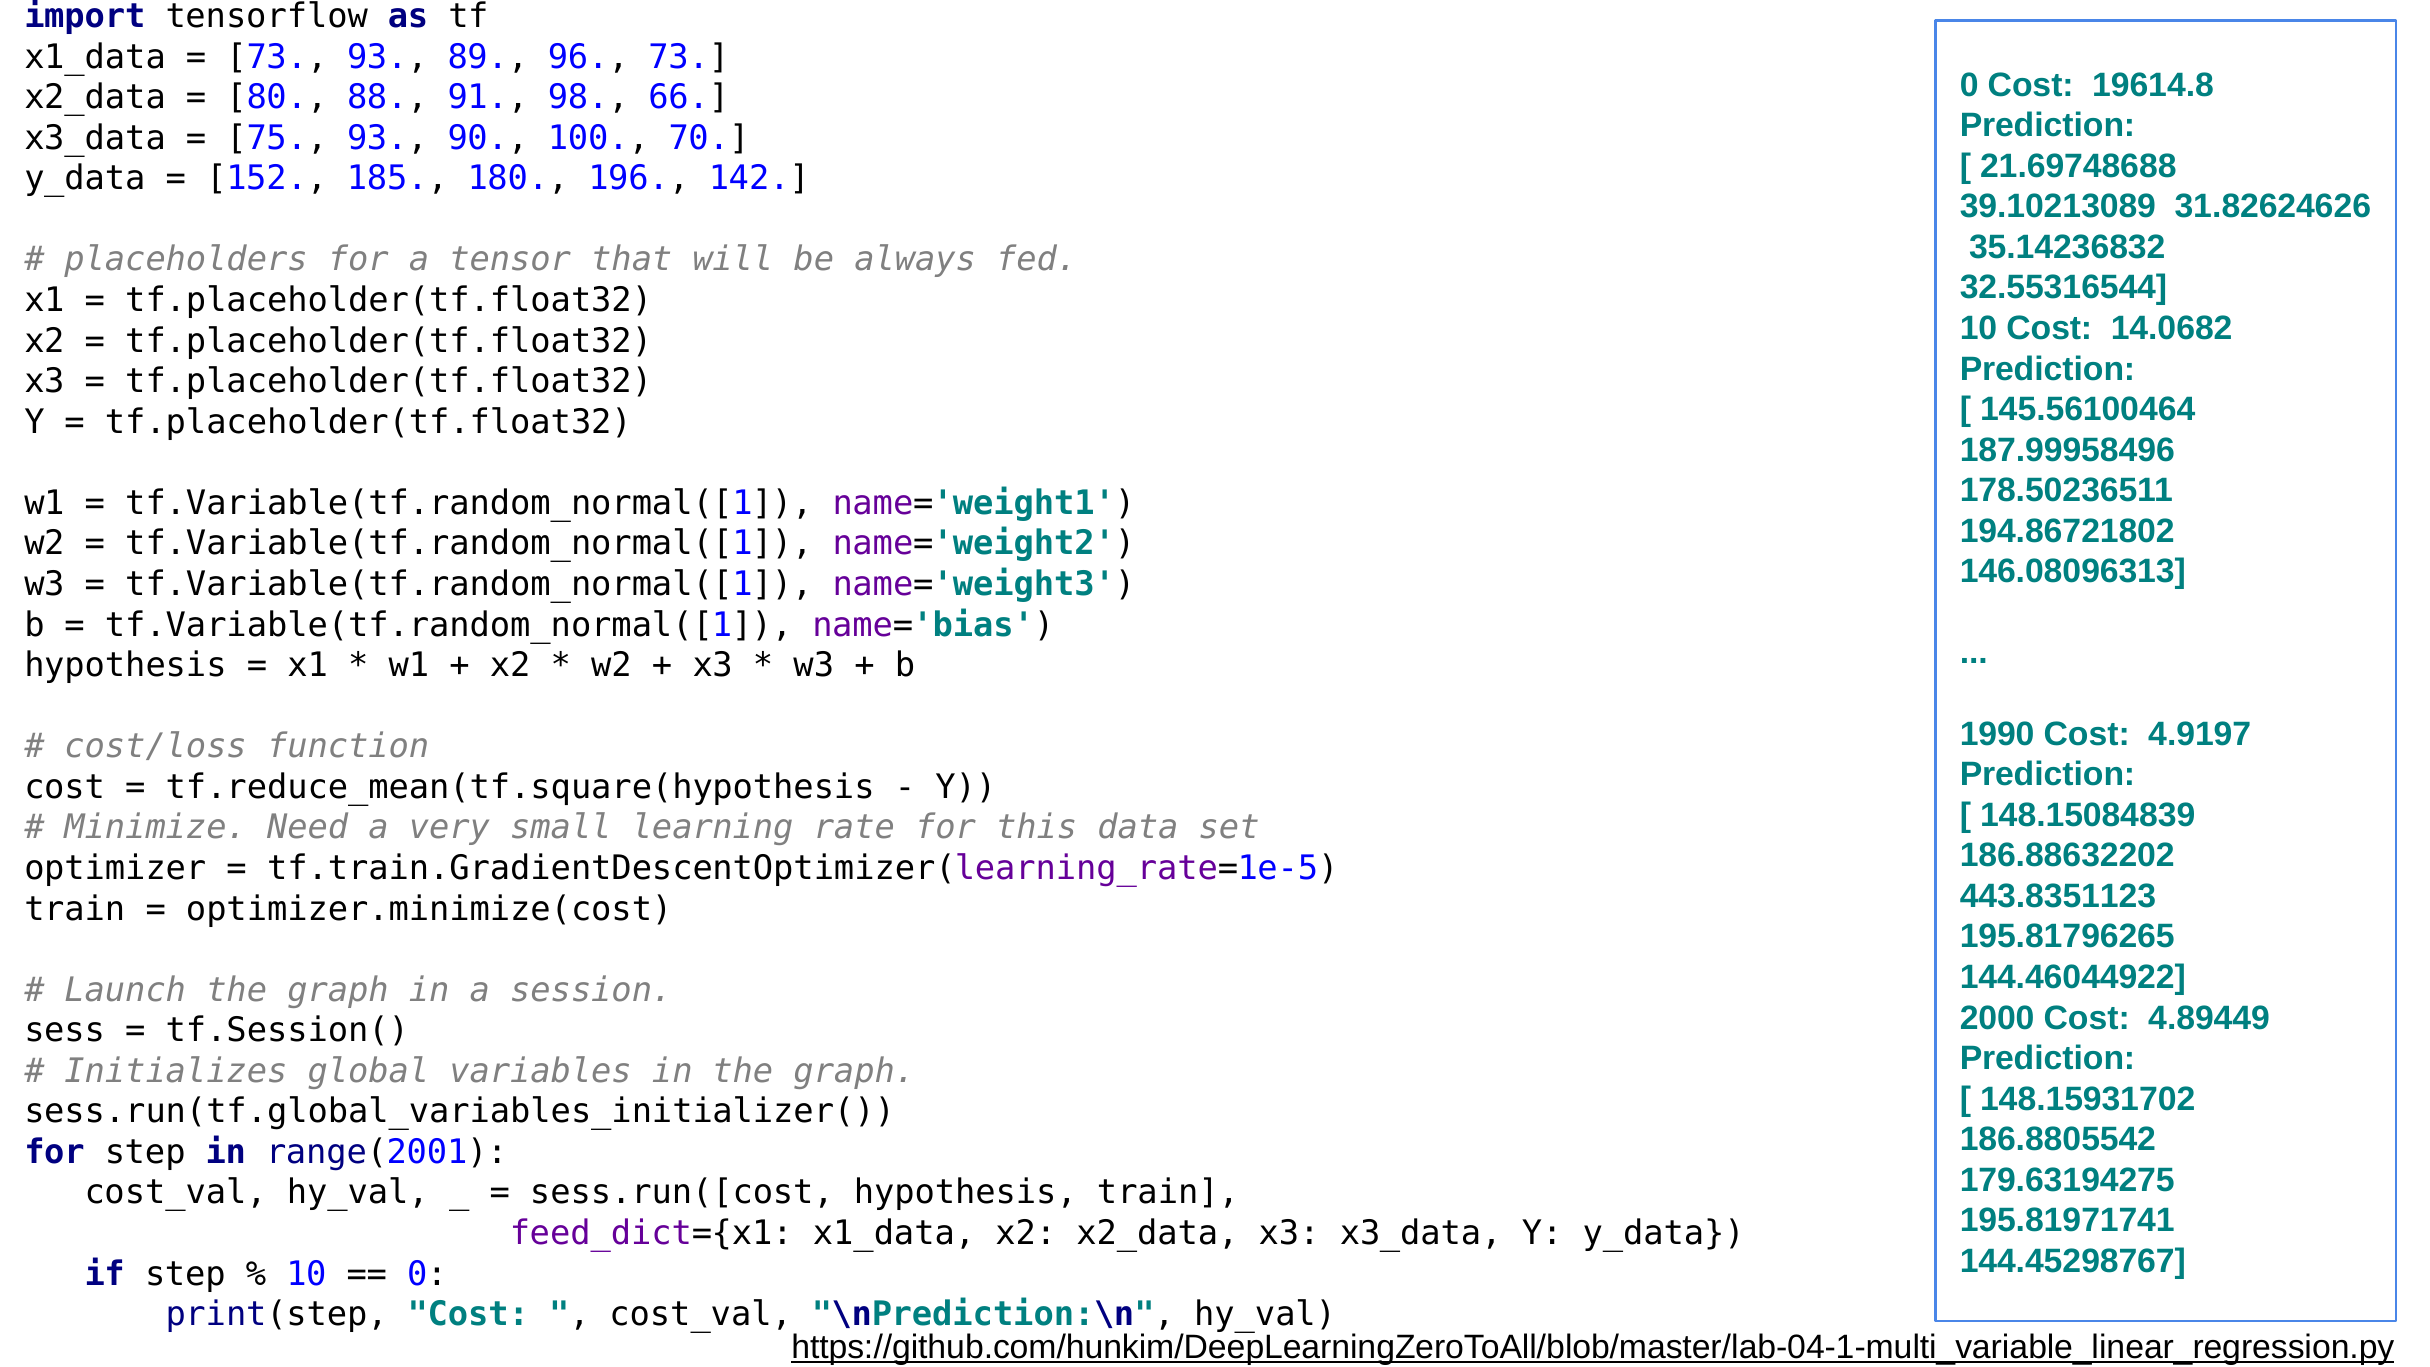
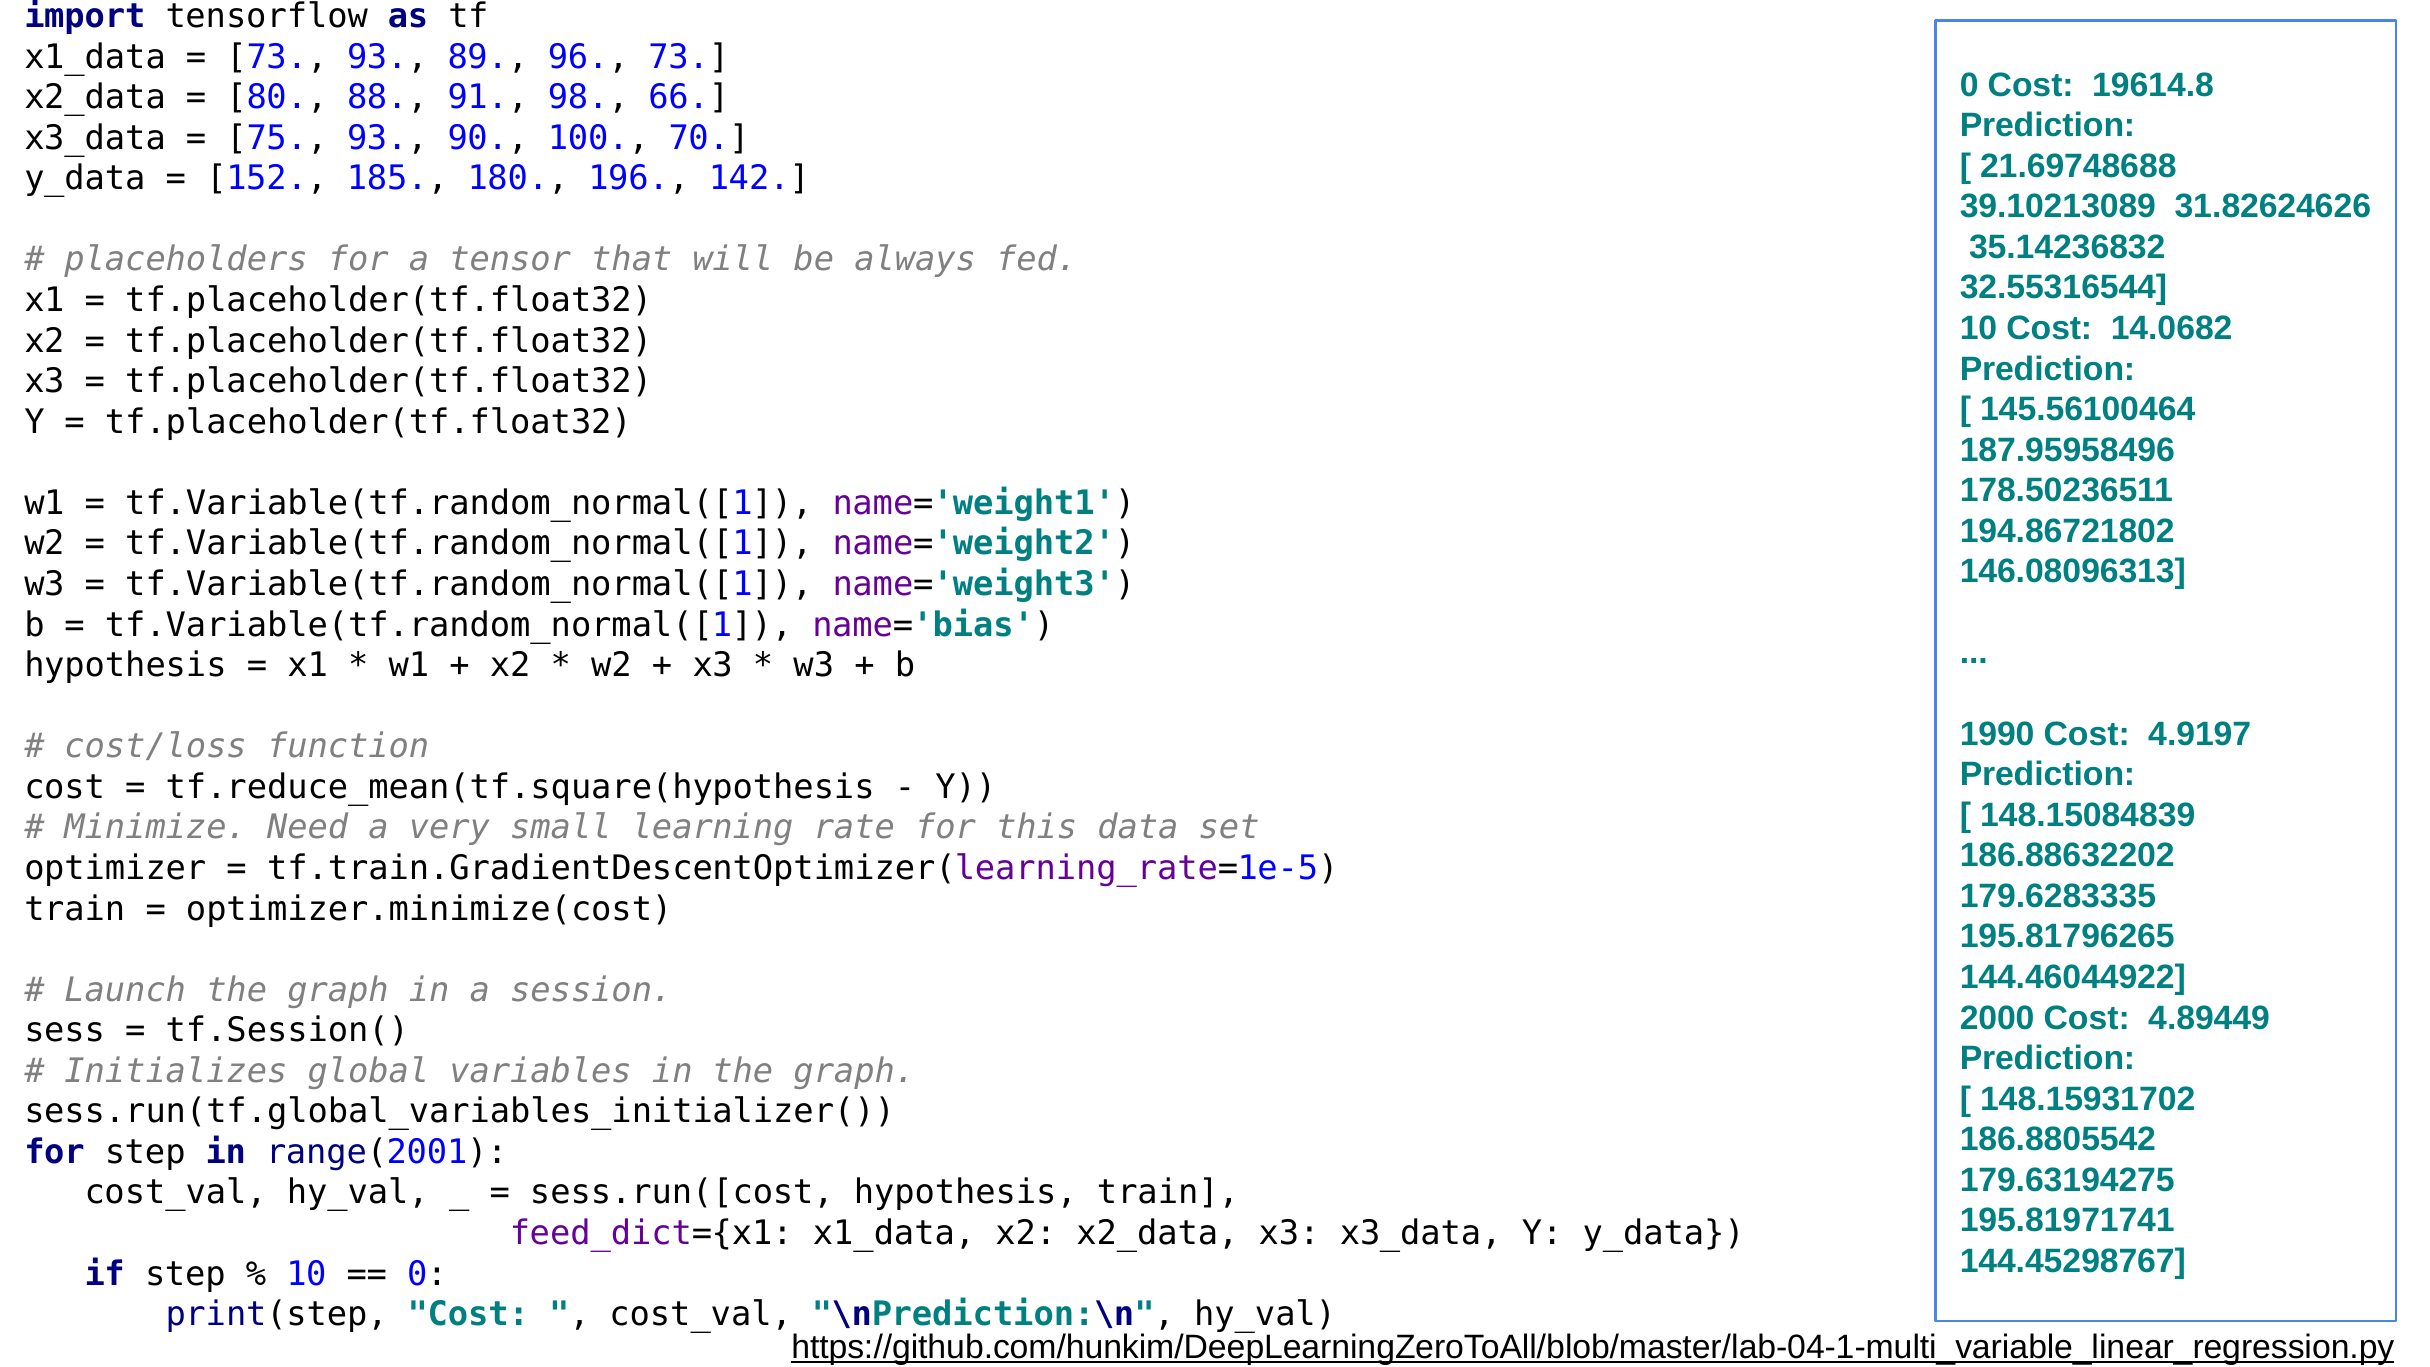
187.99958496: 187.99958496 -> 187.95958496
443.8351123: 443.8351123 -> 179.6283335
